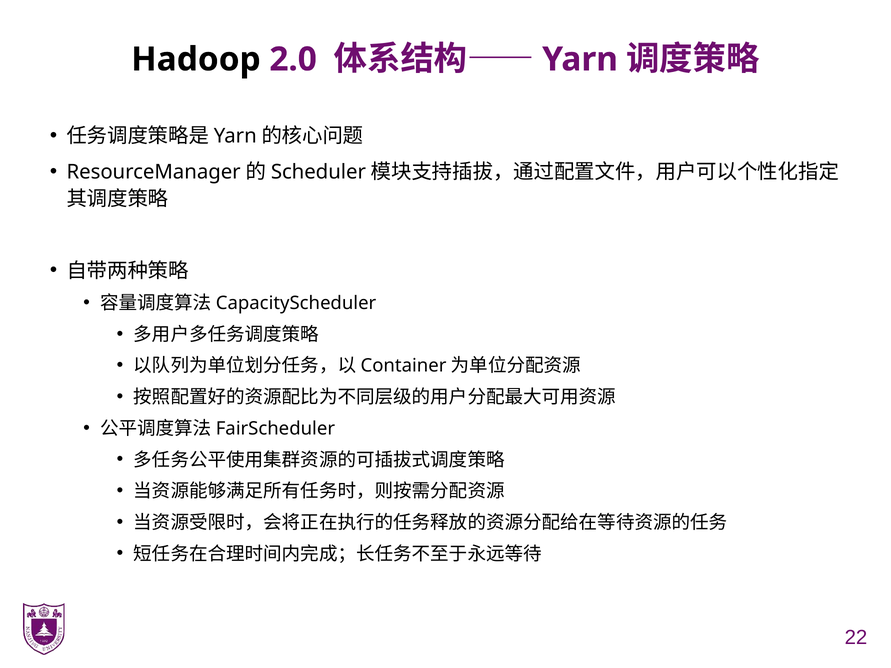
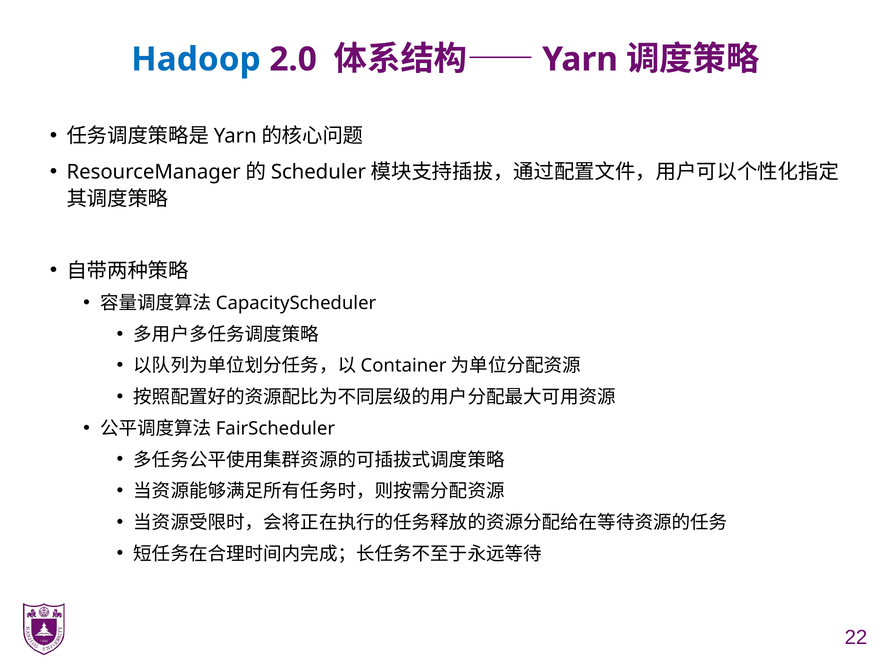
Hadoop colour: black -> blue
